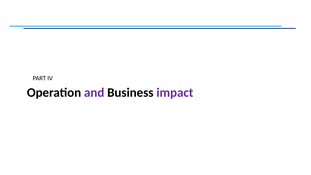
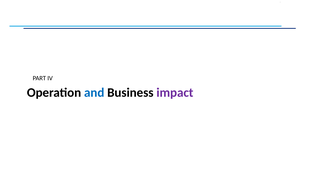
and colour: purple -> blue
